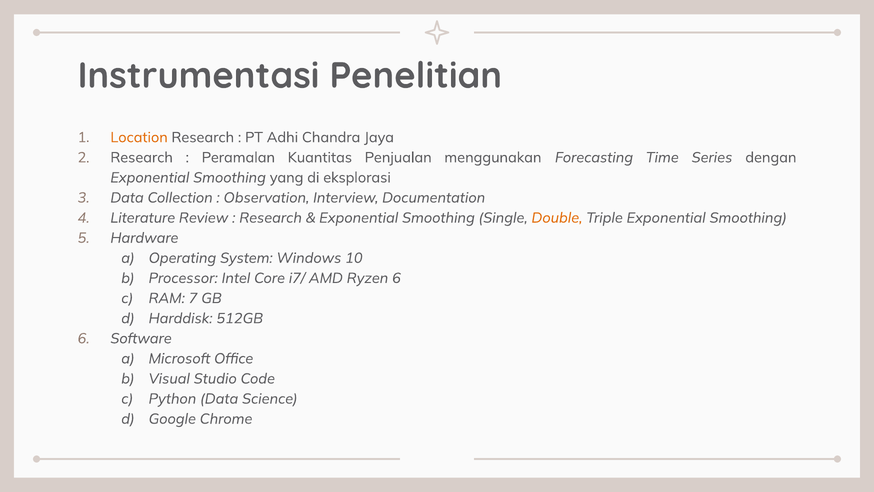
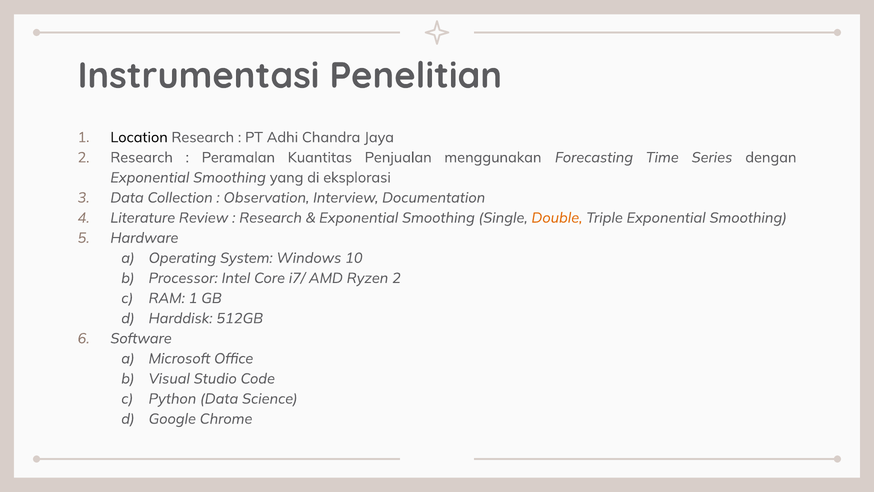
Location colour: orange -> black
Ryzen 6: 6 -> 2
RAM 7: 7 -> 1
